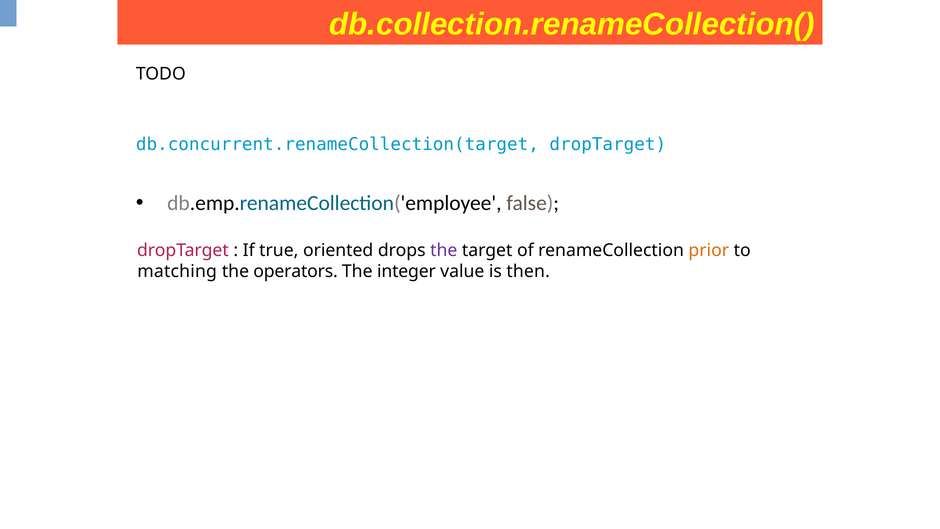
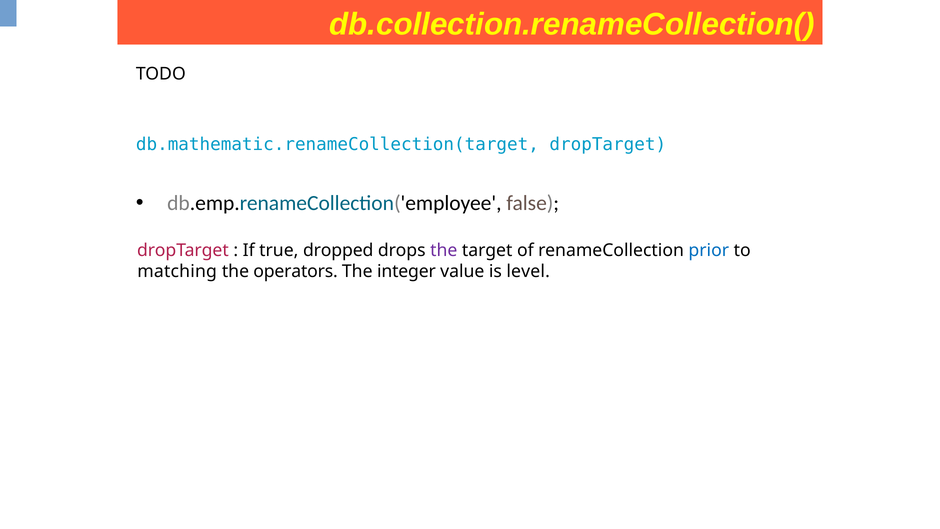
db.concurrent.renameCollection(target: db.concurrent.renameCollection(target -> db.mathematic.renameCollection(target
oriented: oriented -> dropped
prior colour: orange -> blue
then: then -> level
